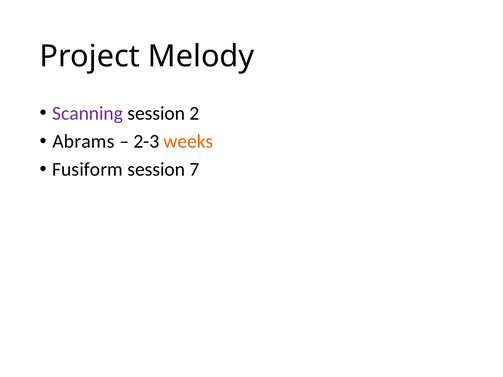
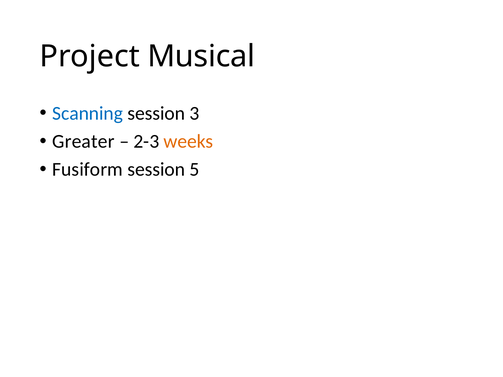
Melody: Melody -> Musical
Scanning colour: purple -> blue
2: 2 -> 3
Abrams: Abrams -> Greater
7: 7 -> 5
